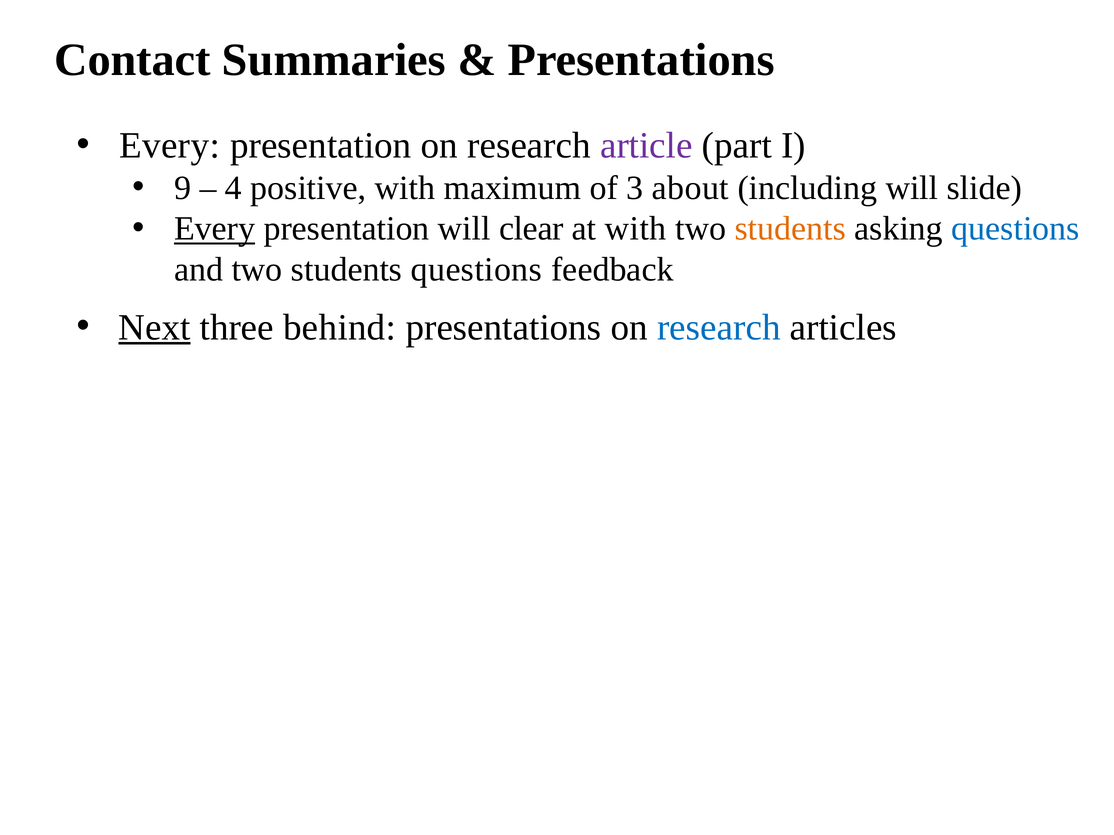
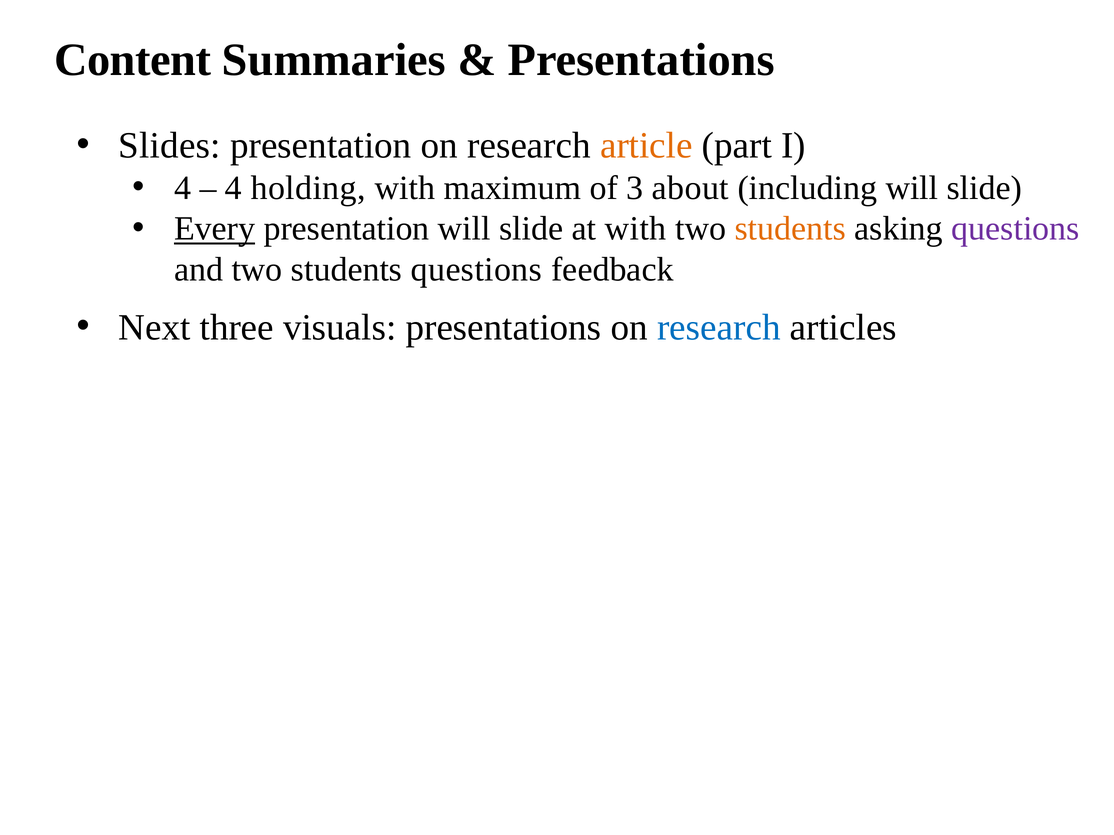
Contact: Contact -> Content
Every at (169, 146): Every -> Slides
article colour: purple -> orange
9 at (183, 188): 9 -> 4
positive: positive -> holding
presentation will clear: clear -> slide
questions at (1016, 229) colour: blue -> purple
Next underline: present -> none
behind: behind -> visuals
